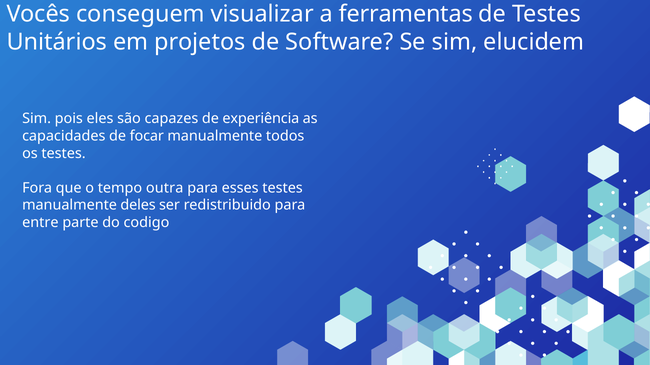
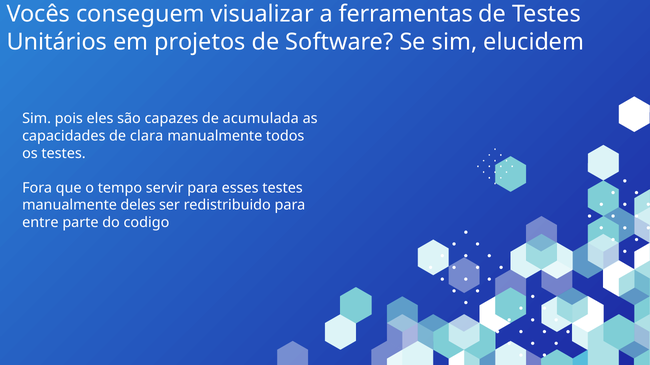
experiência: experiência -> acumulada
focar: focar -> clara
outra: outra -> servir
